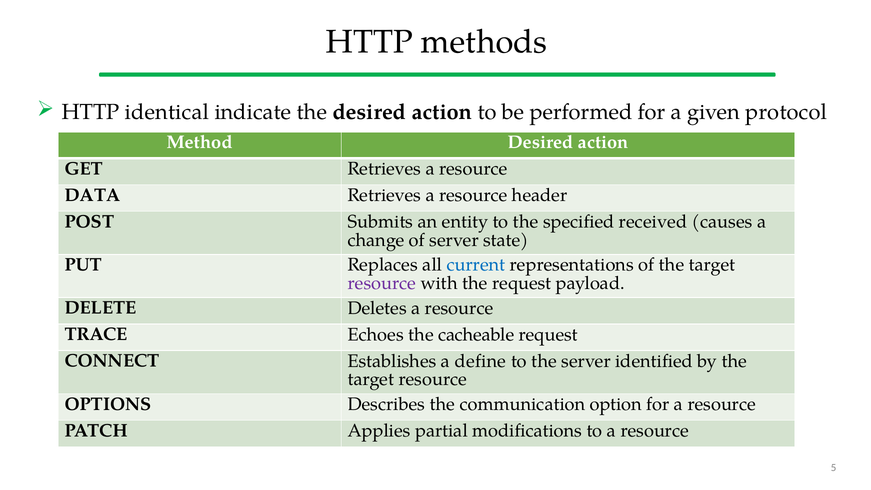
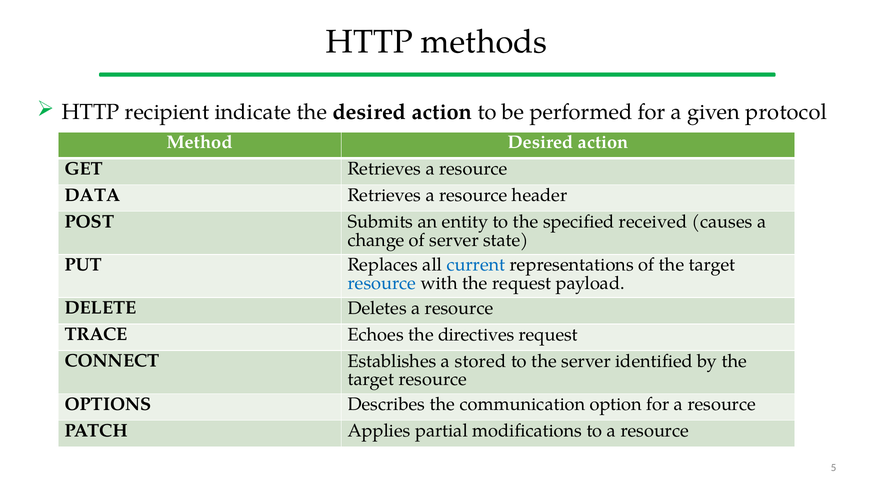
identical: identical -> recipient
resource at (382, 283) colour: purple -> blue
cacheable: cacheable -> directives
define: define -> stored
